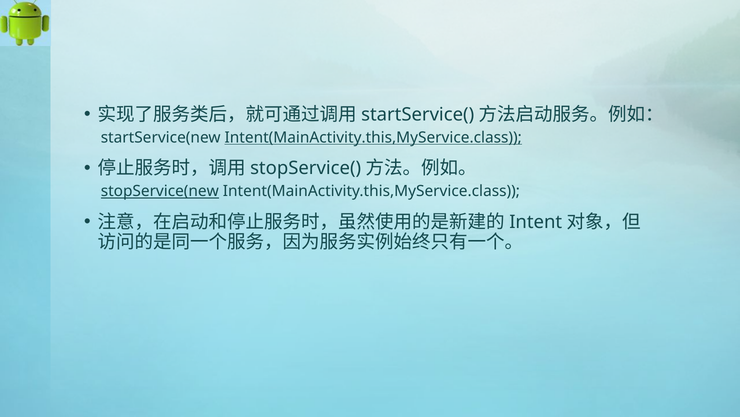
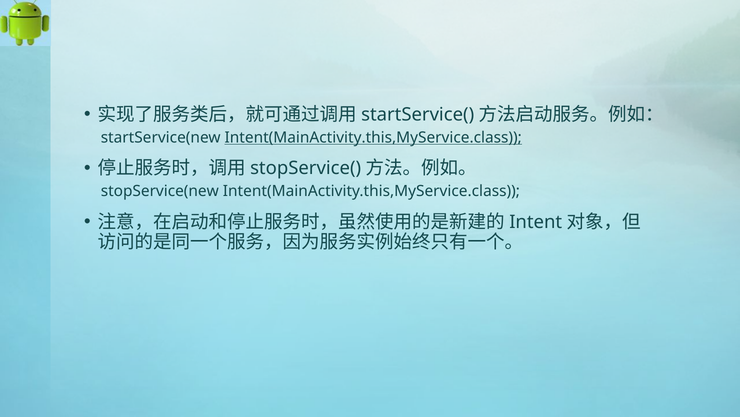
stopService(new underline: present -> none
